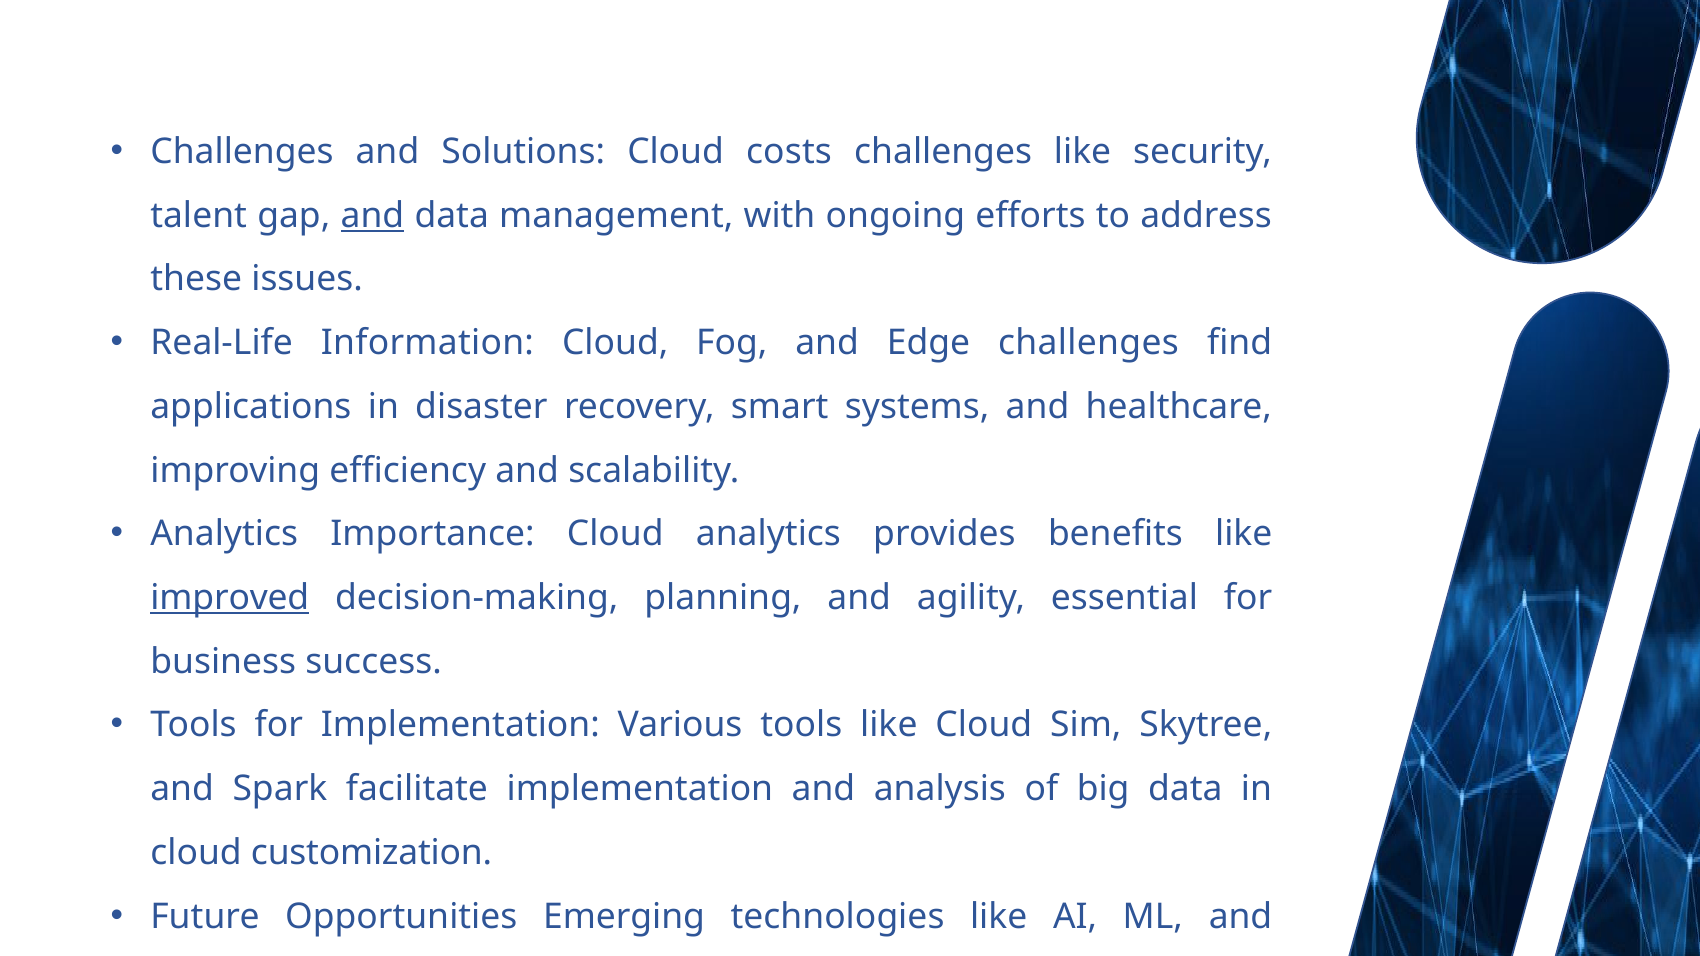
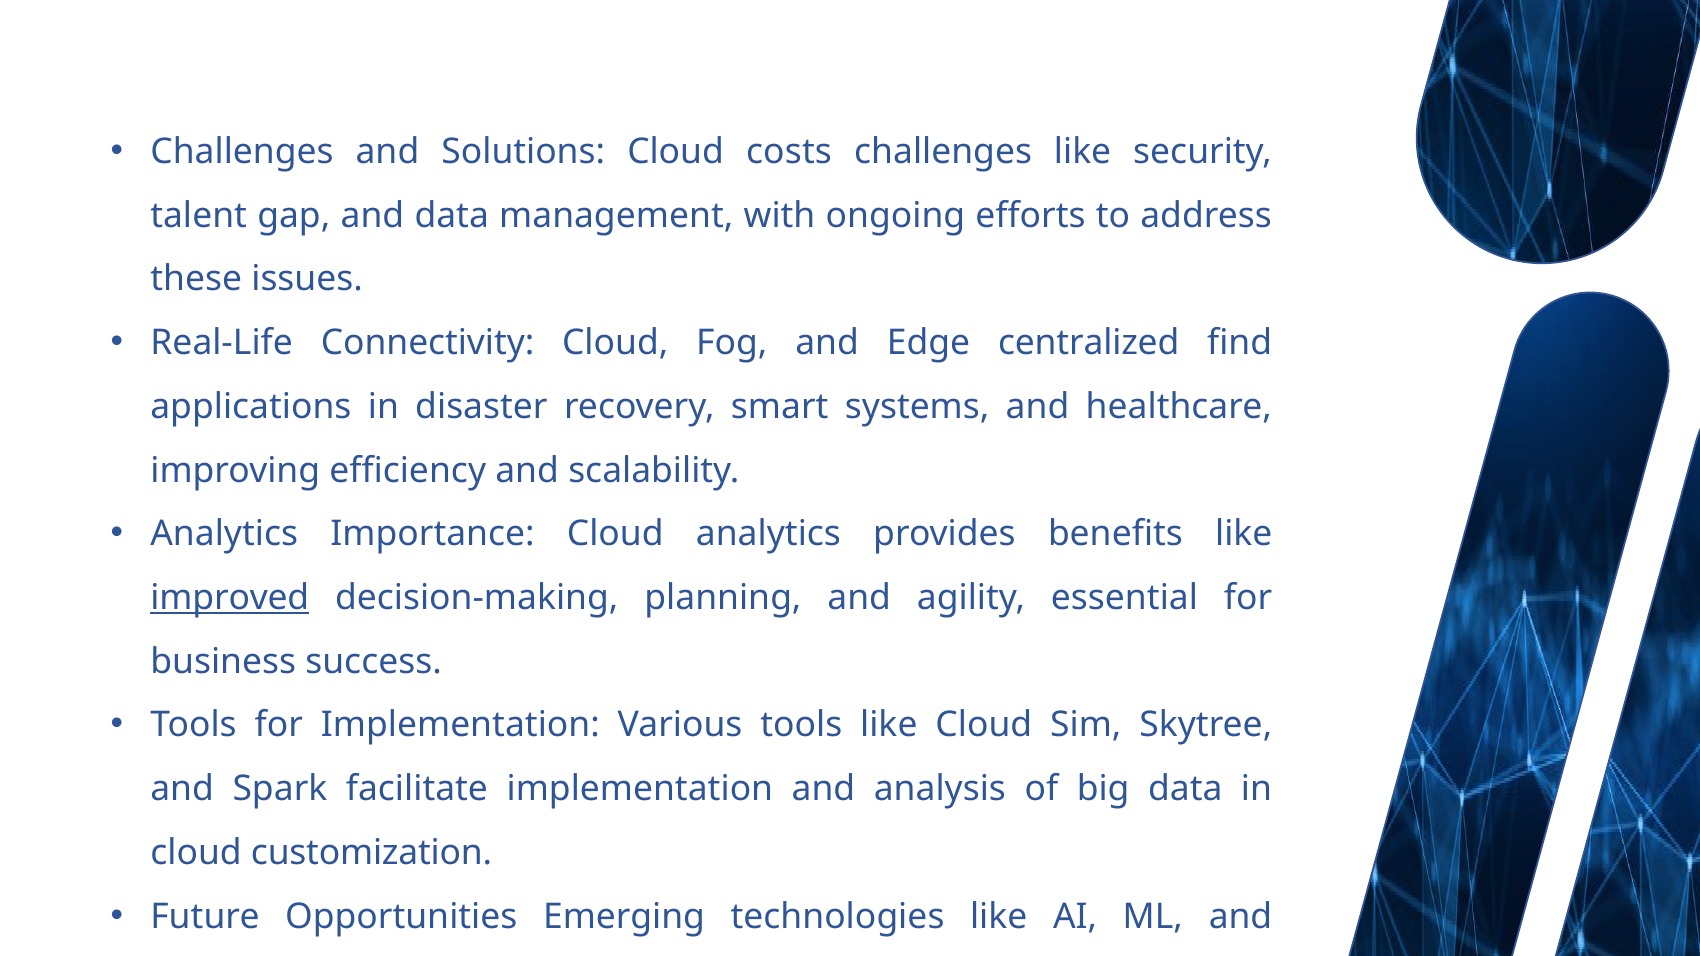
and at (372, 215) underline: present -> none
Information: Information -> Connectivity
Edge challenges: challenges -> centralized
